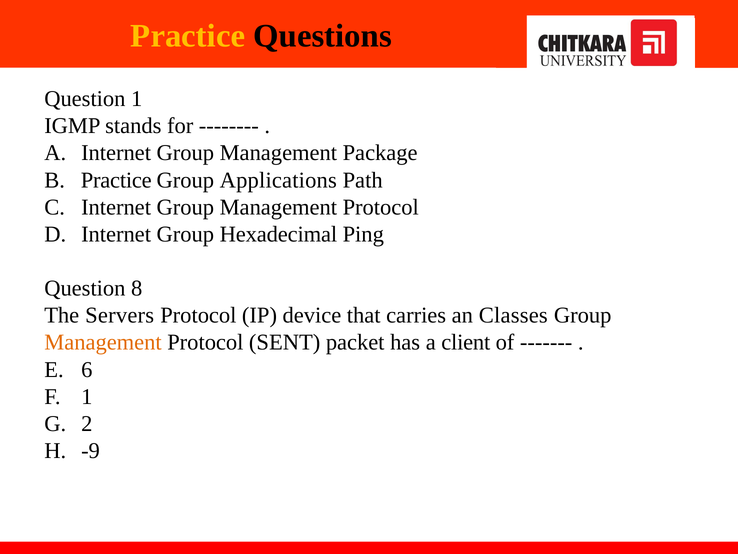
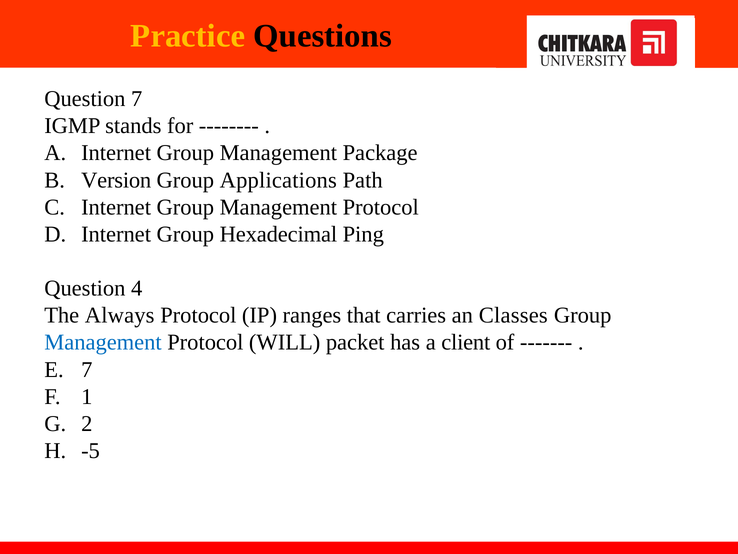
Question 1: 1 -> 7
Practice at (116, 180): Practice -> Version
8: 8 -> 4
Servers: Servers -> Always
device: device -> ranges
Management at (103, 342) colour: orange -> blue
SENT: SENT -> WILL
6 at (87, 369): 6 -> 7
-9: -9 -> -5
